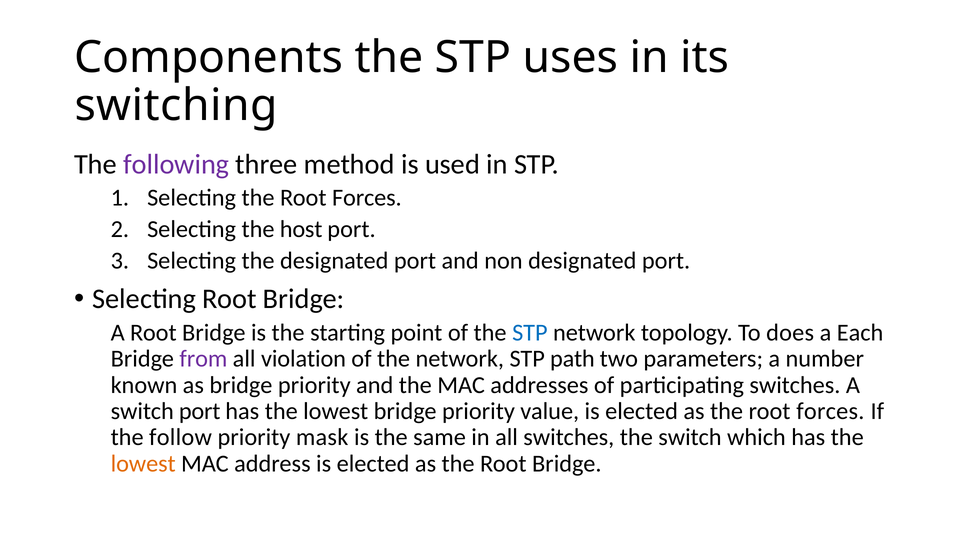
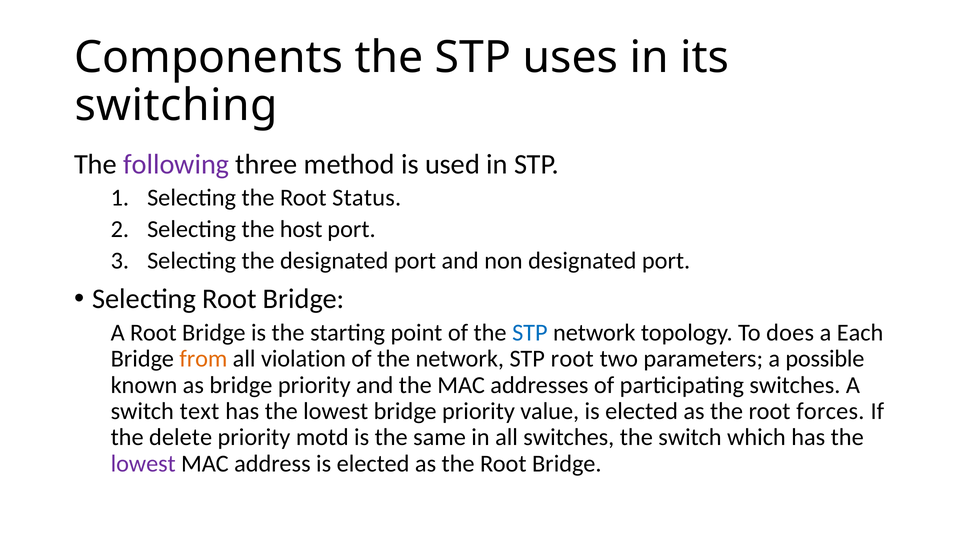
Selecting the Root Forces: Forces -> Status
from colour: purple -> orange
STP path: path -> root
number: number -> possible
switch port: port -> text
follow: follow -> delete
mask: mask -> motd
lowest at (143, 464) colour: orange -> purple
